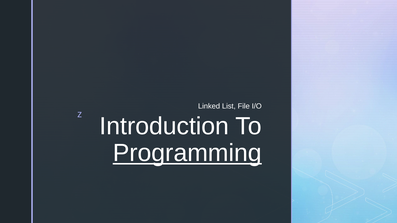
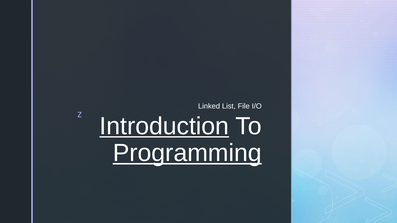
Introduction underline: none -> present
